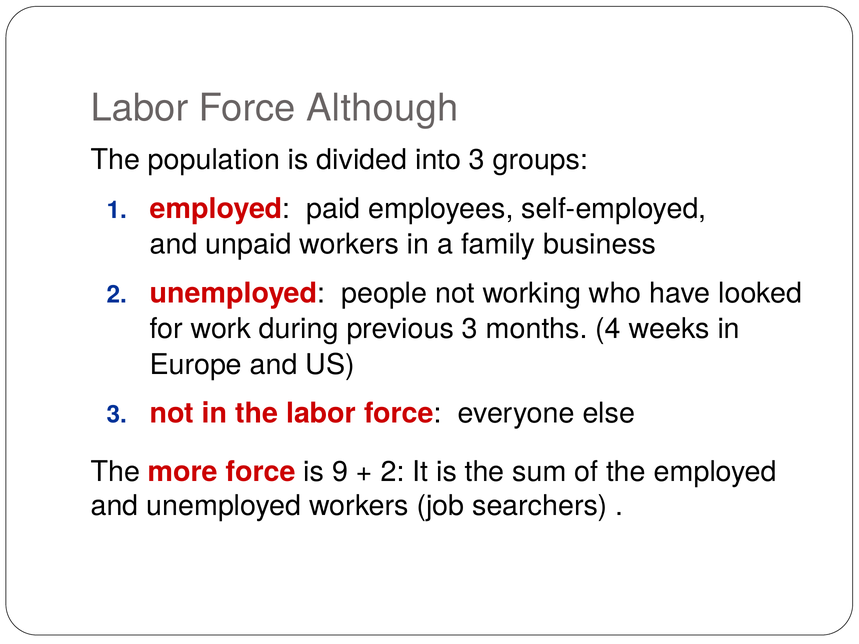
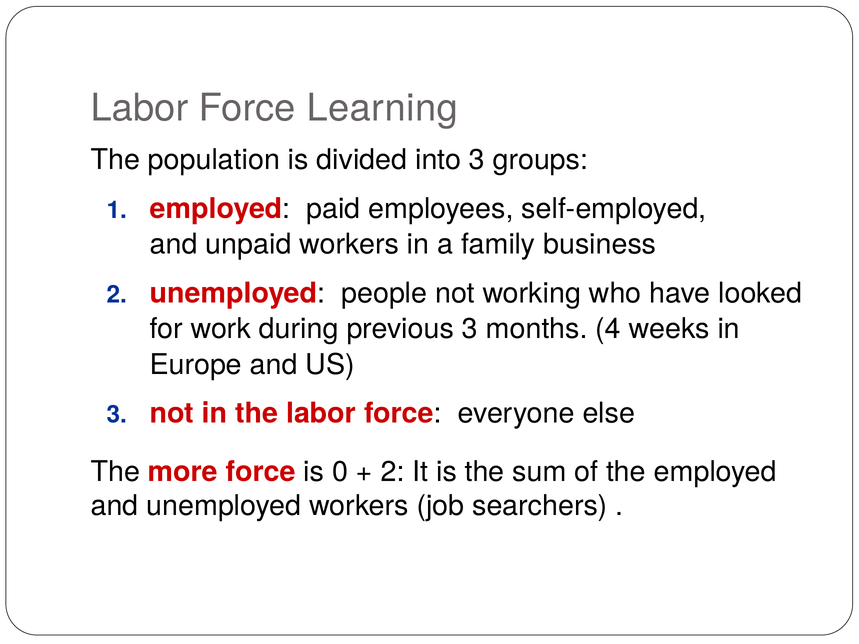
Although: Although -> Learning
9: 9 -> 0
